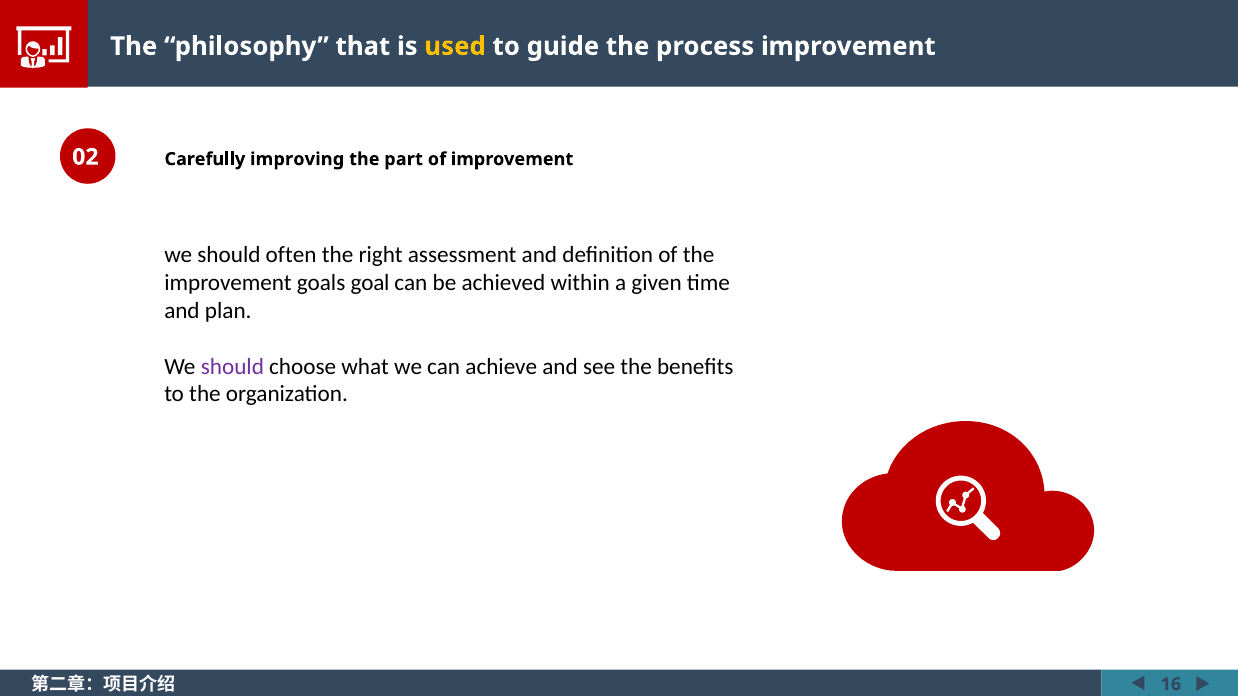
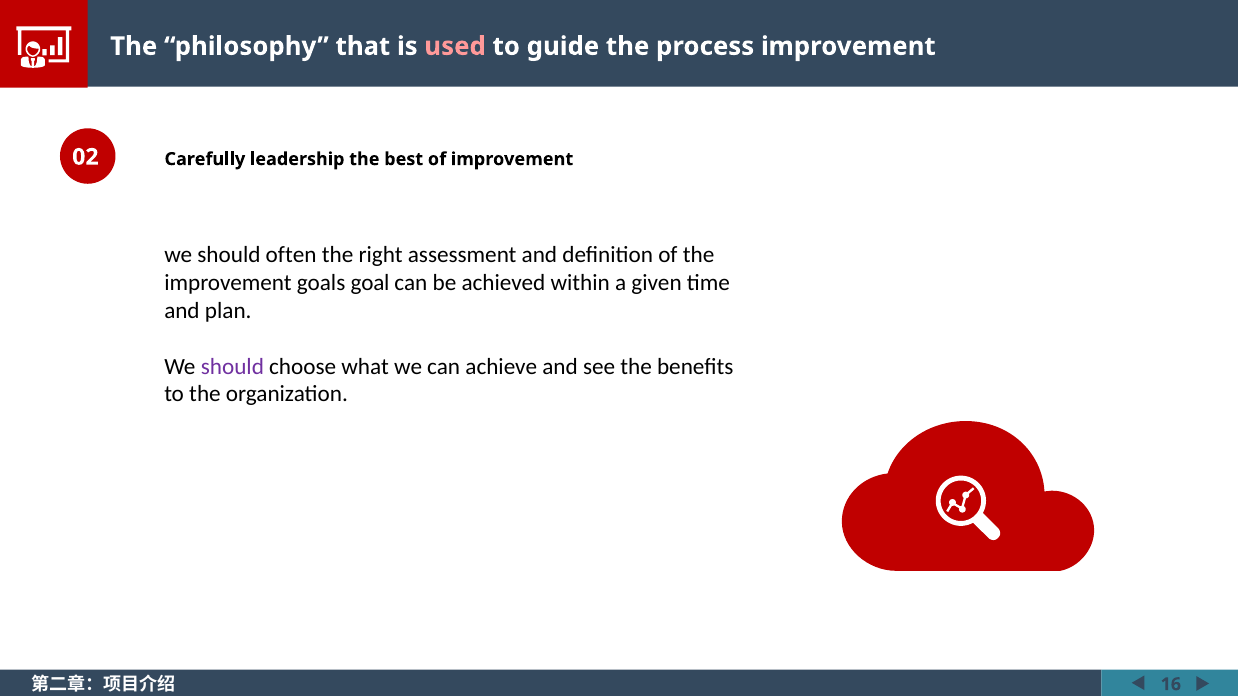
used colour: yellow -> pink
improving: improving -> leadership
part: part -> best
